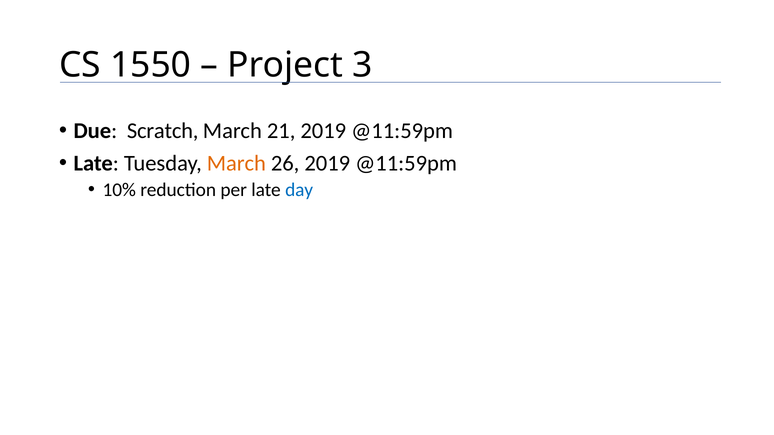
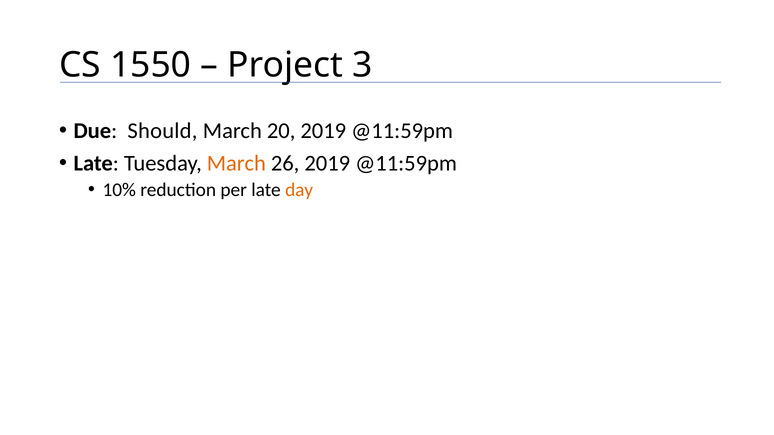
Scratch: Scratch -> Should
21: 21 -> 20
day colour: blue -> orange
